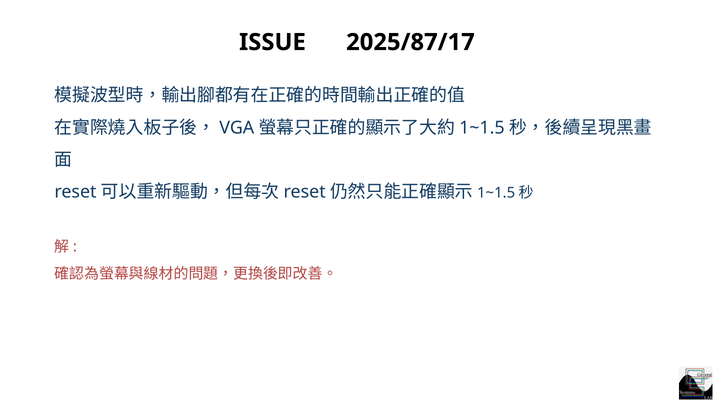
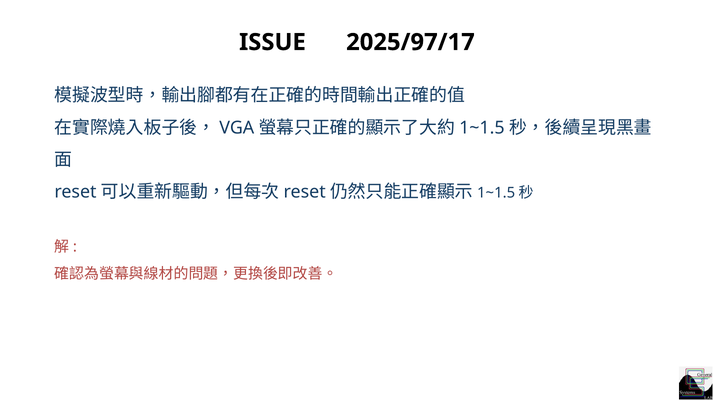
2025/87/17: 2025/87/17 -> 2025/97/17
